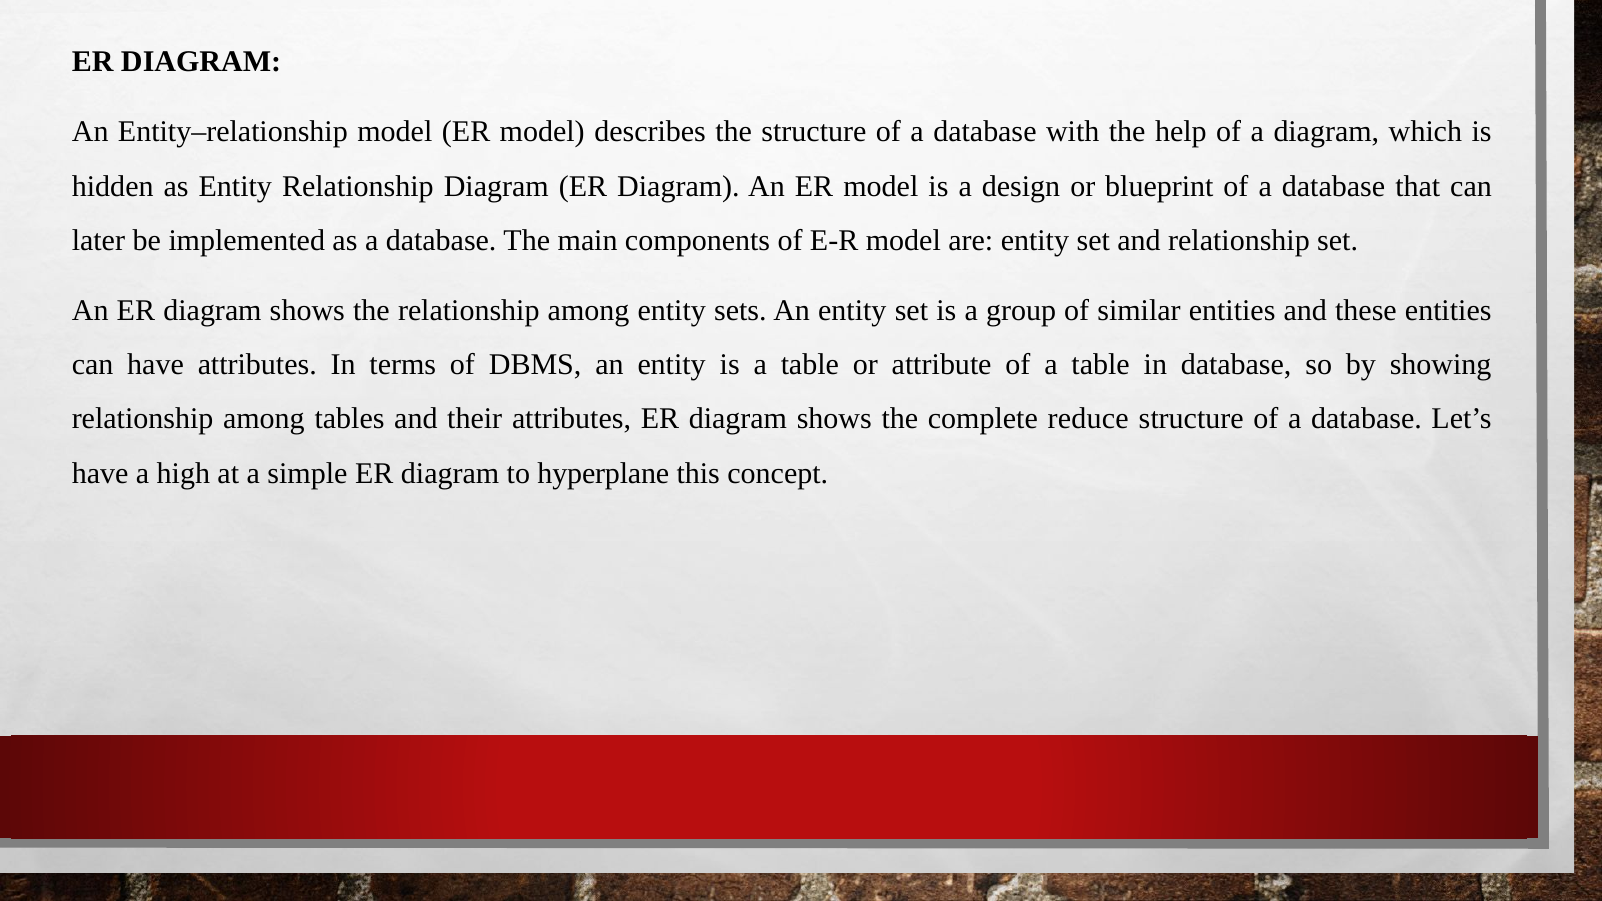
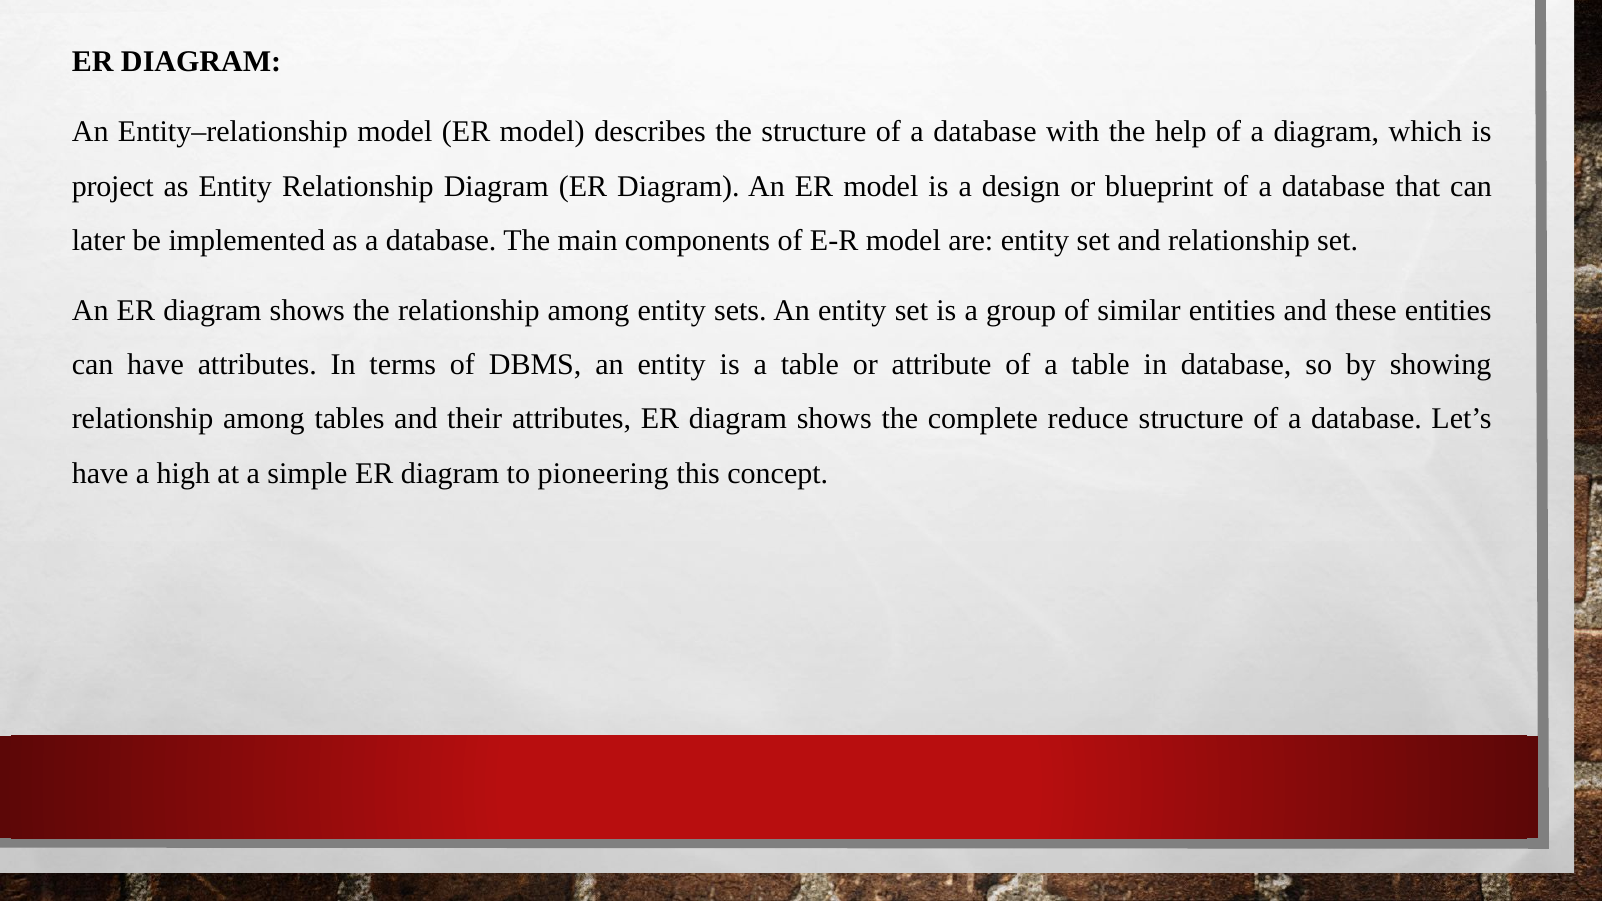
hidden: hidden -> project
hyperplane: hyperplane -> pioneering
